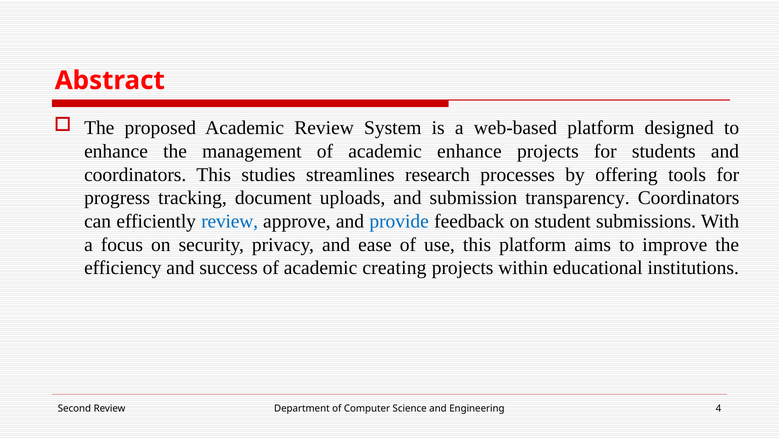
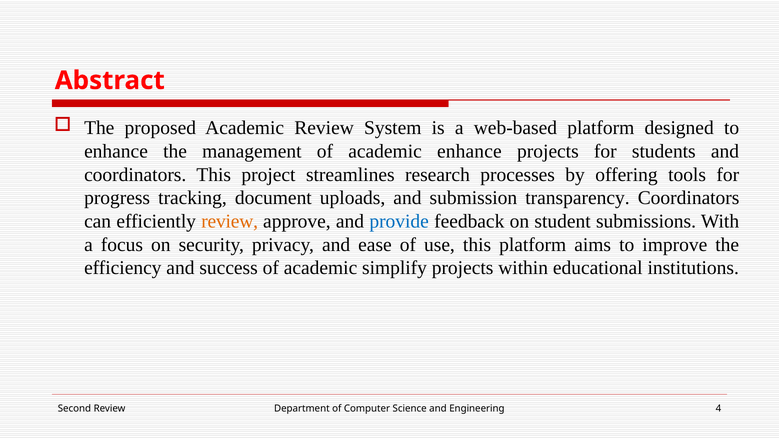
studies: studies -> project
review at (230, 221) colour: blue -> orange
creating: creating -> simplify
